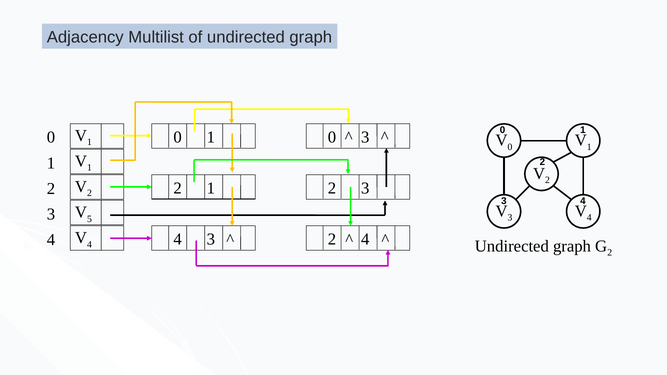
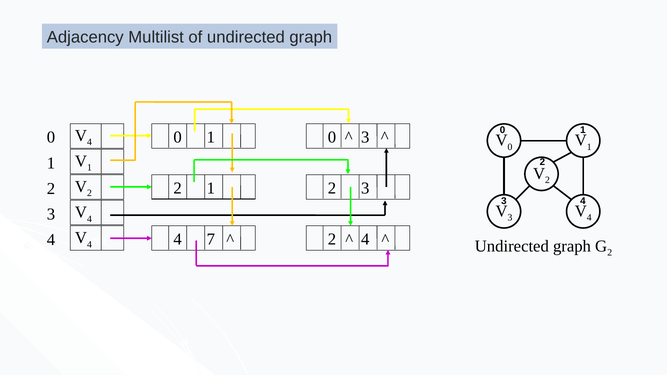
1 at (89, 142): 1 -> 4
5 at (89, 219): 5 -> 4
4 3: 3 -> 7
